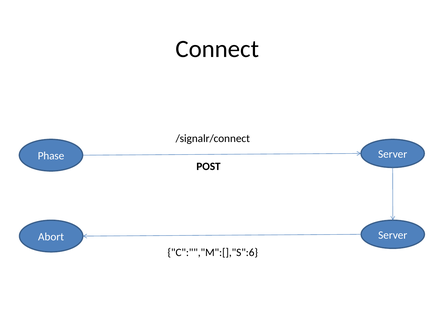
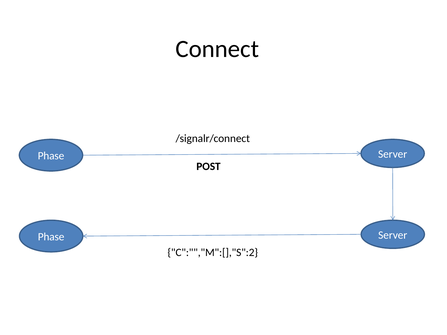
Abort at (51, 237): Abort -> Phase
C":"","M":[],"S":6: C":"","M":[],"S":6 -> C":"","M":[],"S":2
